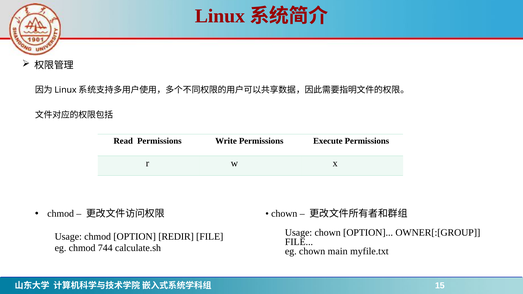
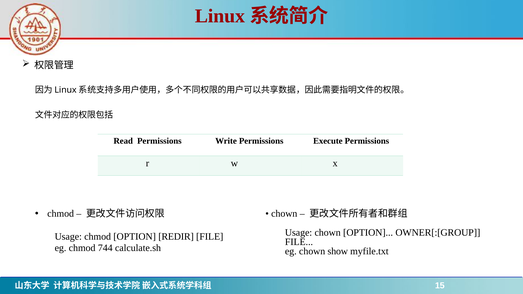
main: main -> show
